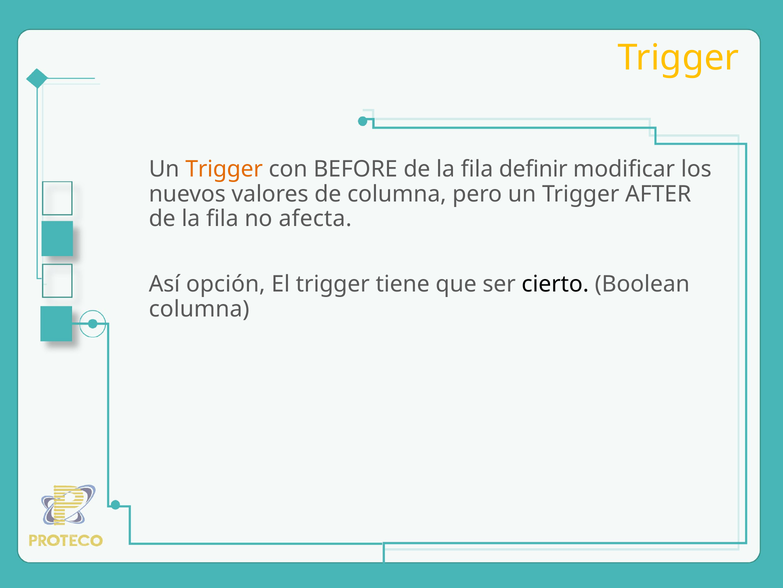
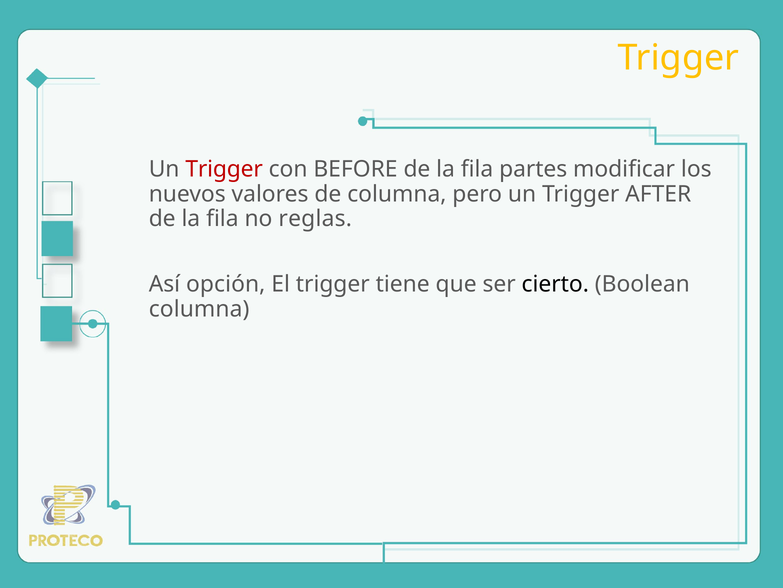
Trigger at (224, 169) colour: orange -> red
definir: definir -> partes
afecta: afecta -> reglas
